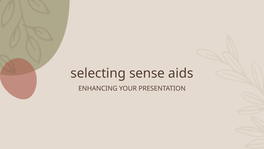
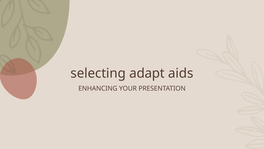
sense: sense -> adapt
